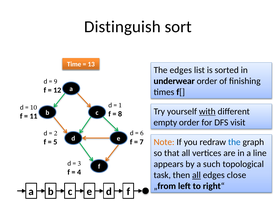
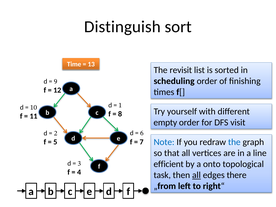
The edges: edges -> revisit
underwear: underwear -> scheduling
with underline: present -> none
Note colour: orange -> blue
appears: appears -> efficient
such: such -> onto
close: close -> there
